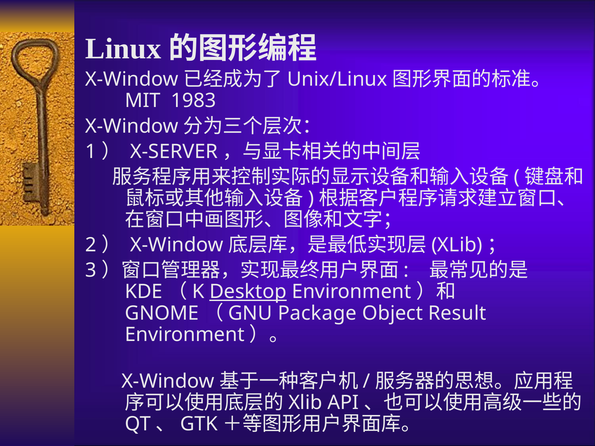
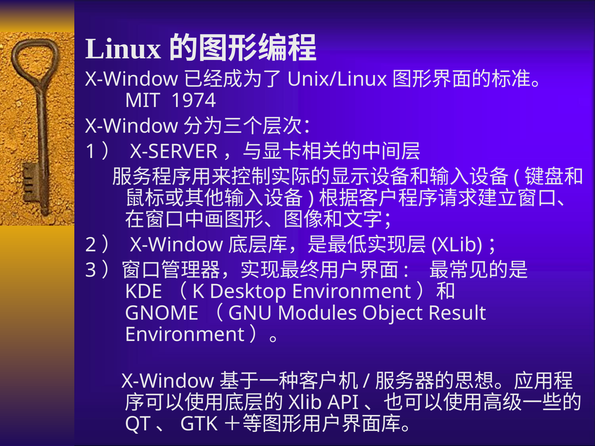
1983: 1983 -> 1974
Desktop underline: present -> none
Package: Package -> Modules
